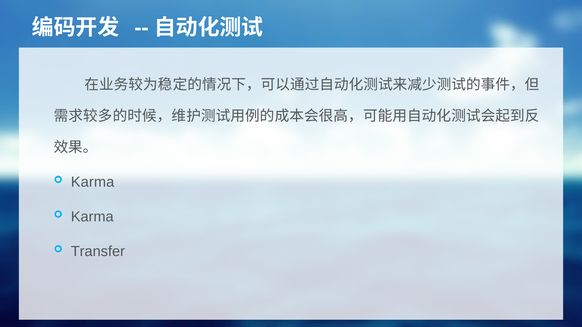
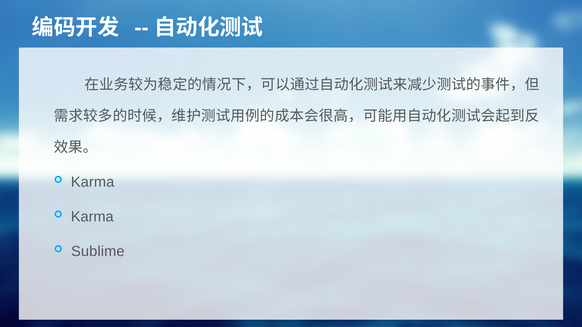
Transfer: Transfer -> Sublime
